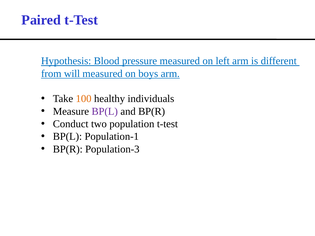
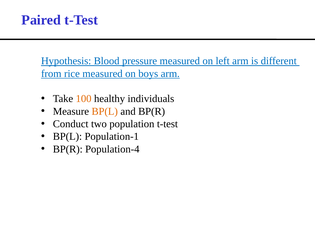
will: will -> rice
BP(L at (105, 111) colour: purple -> orange
Population-3: Population-3 -> Population-4
